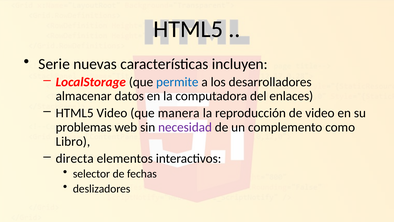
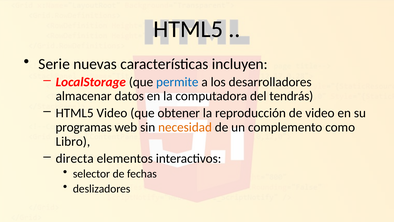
enlaces: enlaces -> tendrás
manera: manera -> obtener
problemas: problemas -> programas
necesidad colour: purple -> orange
